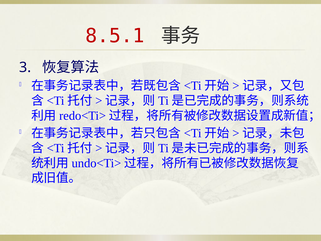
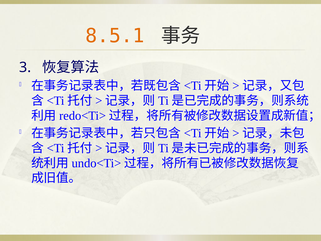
8.5.1 colour: red -> orange
